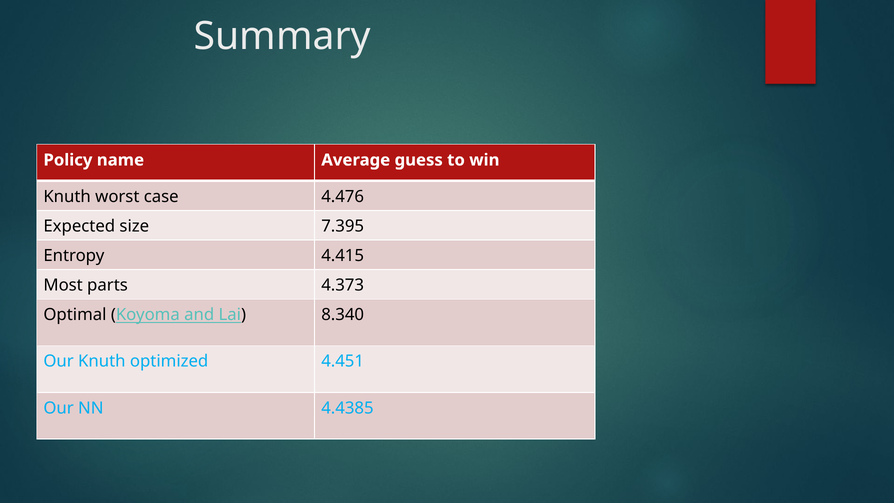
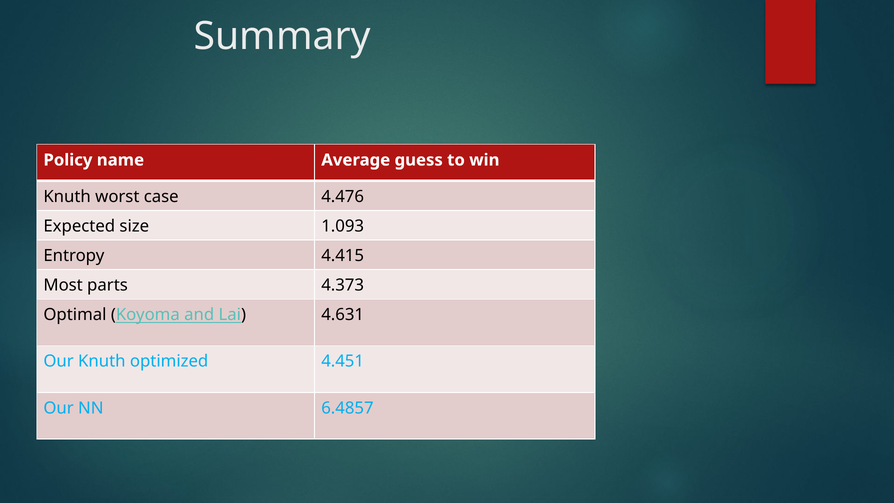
7.395: 7.395 -> 1.093
8.340: 8.340 -> 4.631
4.4385: 4.4385 -> 6.4857
